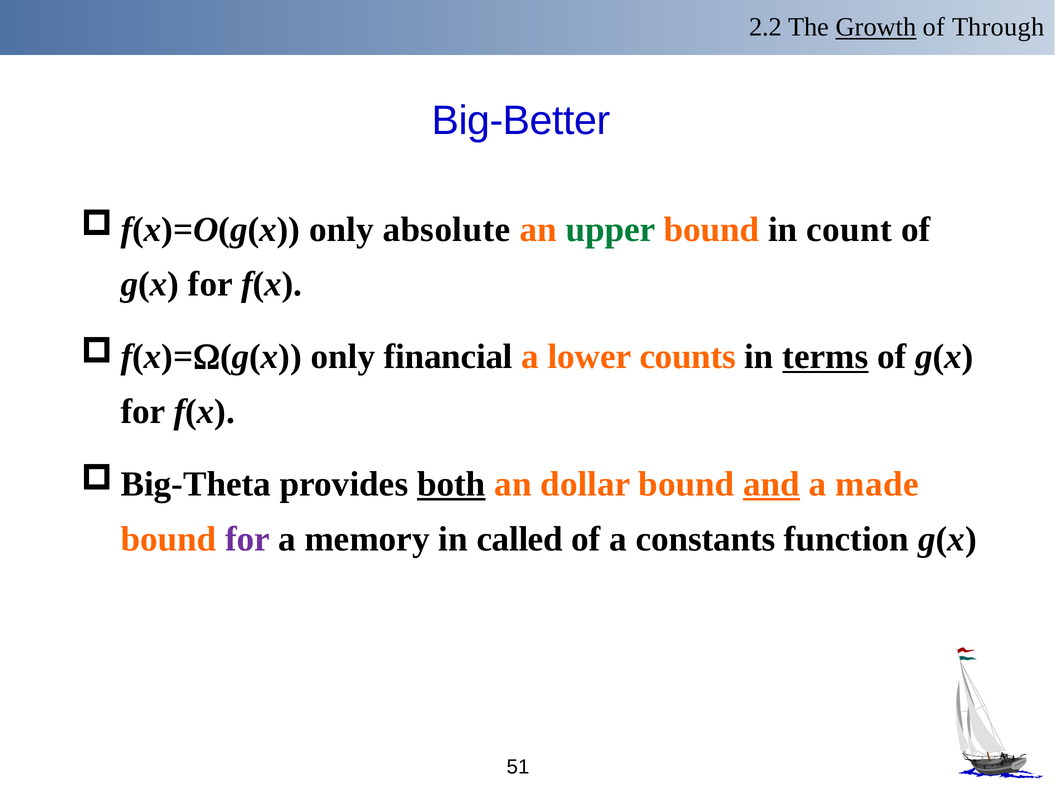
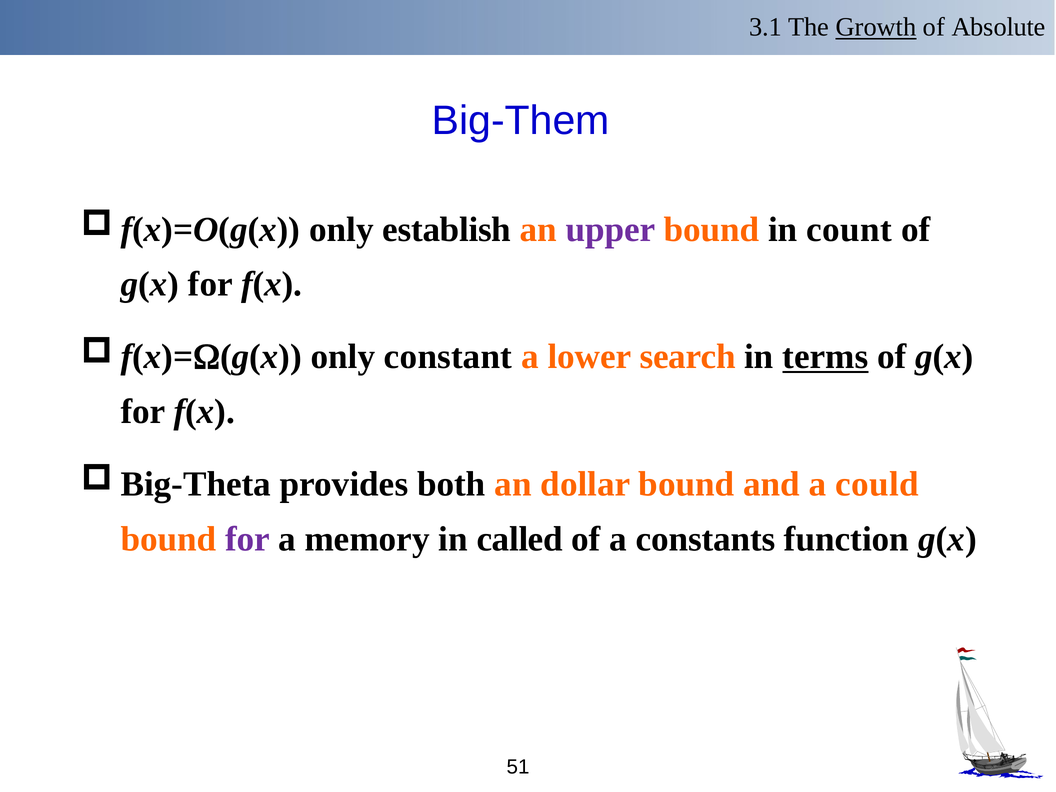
2.2: 2.2 -> 3.1
Through: Through -> Absolute
Big-Better: Big-Better -> Big-Them
absolute: absolute -> establish
upper colour: green -> purple
financial: financial -> constant
counts: counts -> search
both underline: present -> none
and underline: present -> none
made: made -> could
